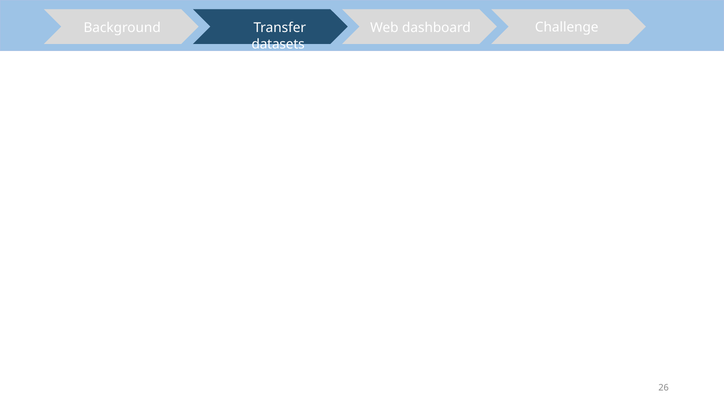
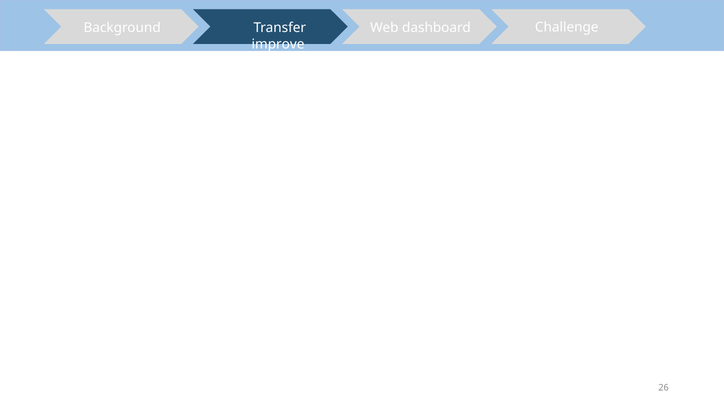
datasets: datasets -> improve
